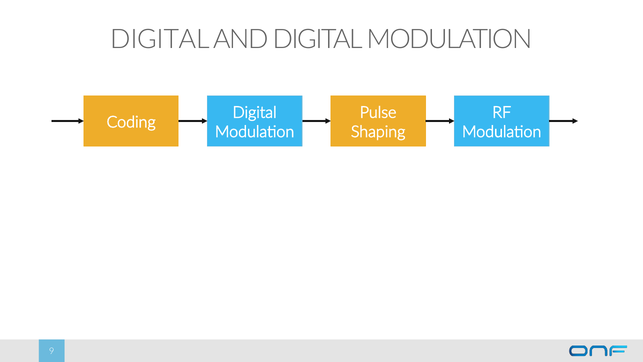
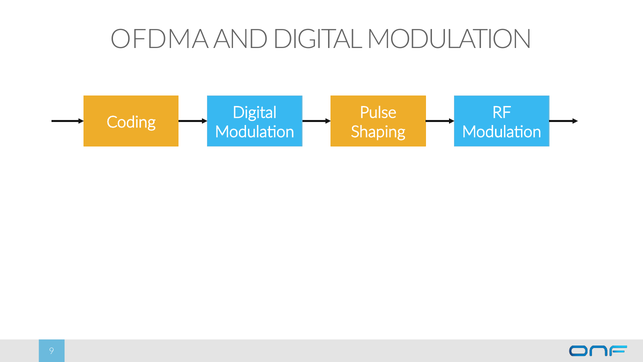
DIGITAL at (160, 39): DIGITAL -> OFDMA
